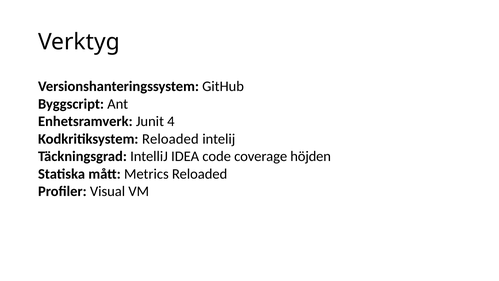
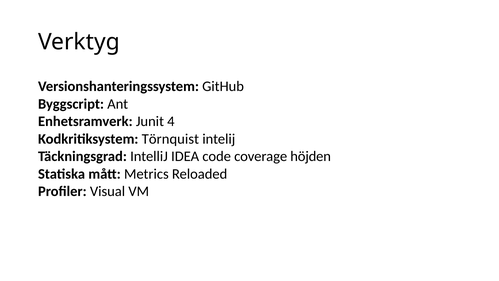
Kodkritiksystem Reloaded: Reloaded -> Törnquist
